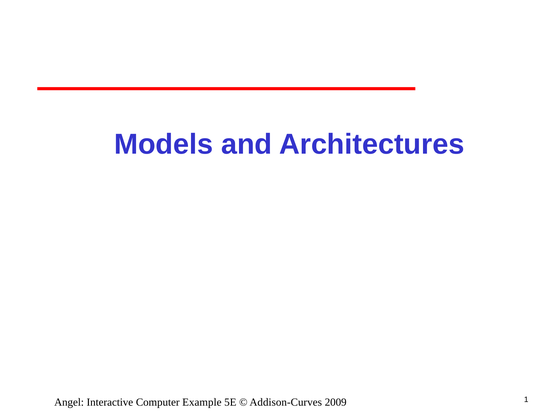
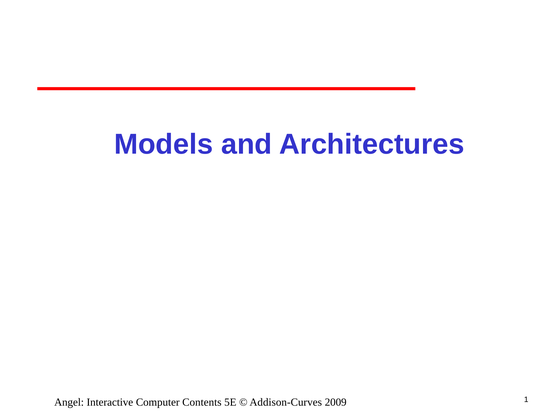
Example: Example -> Contents
